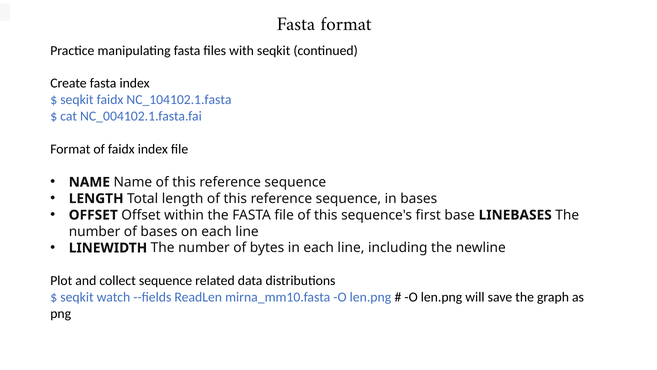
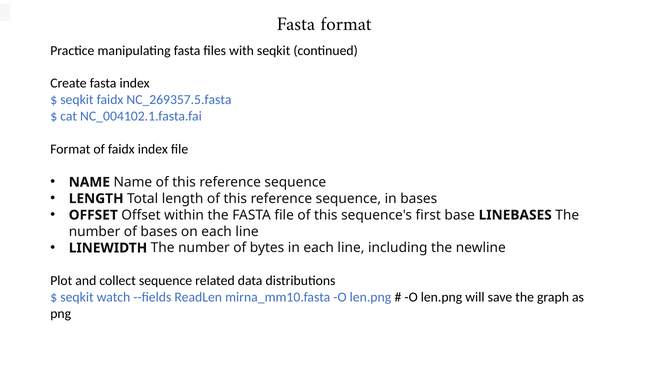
NC_104102.1.fasta: NC_104102.1.fasta -> NC_269357.5.fasta
